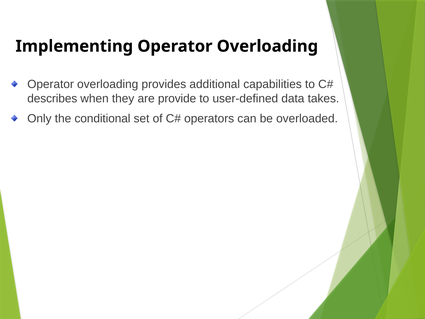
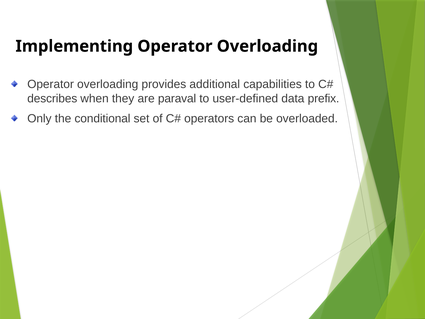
provide: provide -> paraval
takes: takes -> prefix
